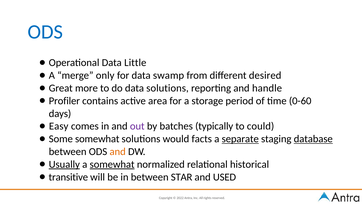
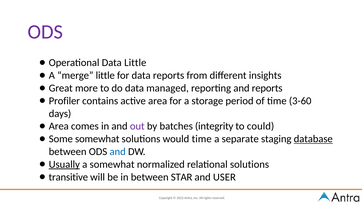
ODS at (45, 32) colour: blue -> purple
merge only: only -> little
data swamp: swamp -> reports
desired: desired -> insights
data solutions: solutions -> managed
and handle: handle -> reports
0-60: 0-60 -> 3-60
Easy at (59, 126): Easy -> Area
typically: typically -> integrity
would facts: facts -> time
separate underline: present -> none
and at (118, 151) colour: orange -> blue
somewhat at (112, 164) underline: present -> none
relational historical: historical -> solutions
USED: USED -> USER
